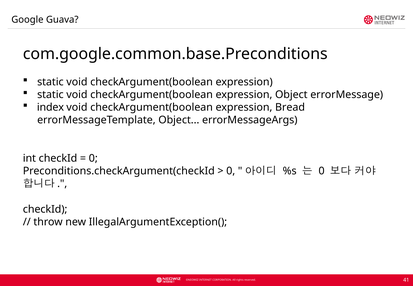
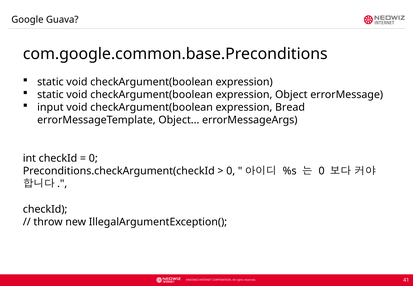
index: index -> input
